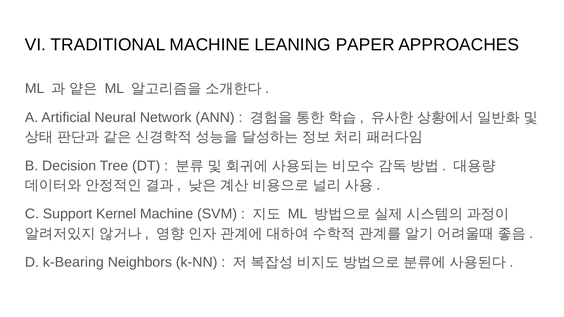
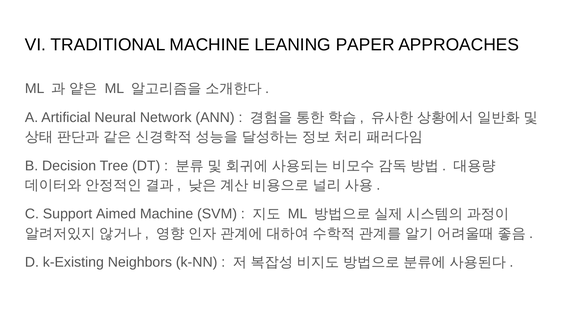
Kernel: Kernel -> Aimed
k-Bearing: k-Bearing -> k-Existing
